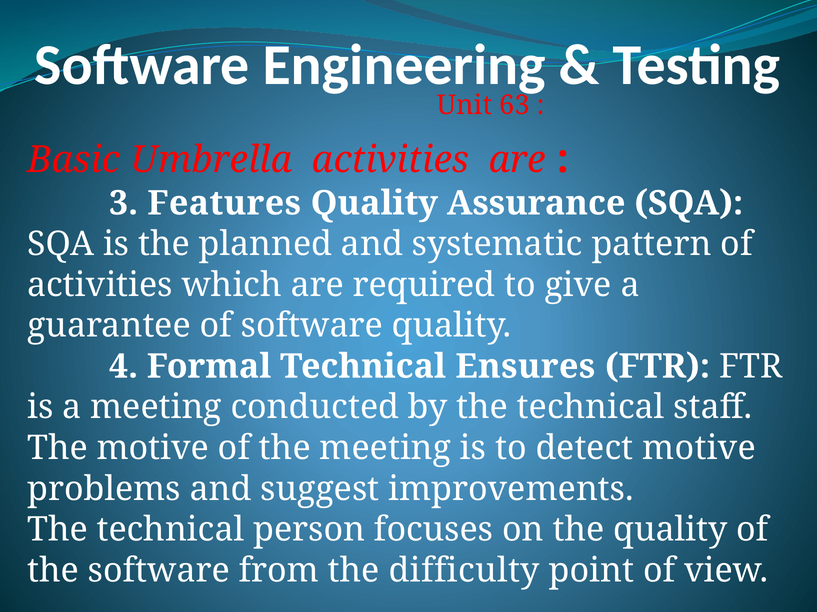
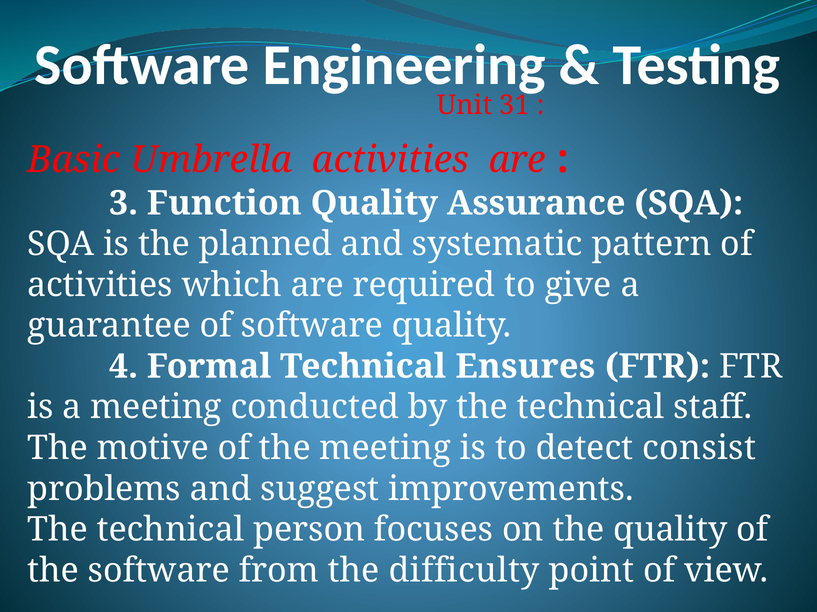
63: 63 -> 31
Features: Features -> Function
detect motive: motive -> consist
